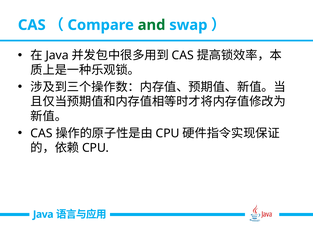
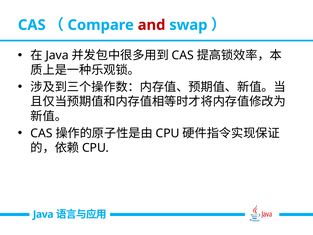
and colour: green -> red
